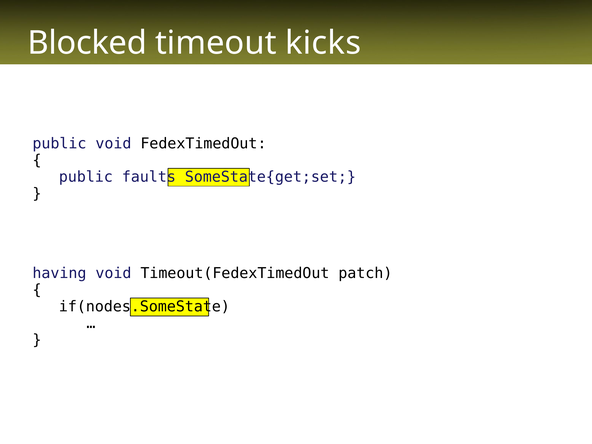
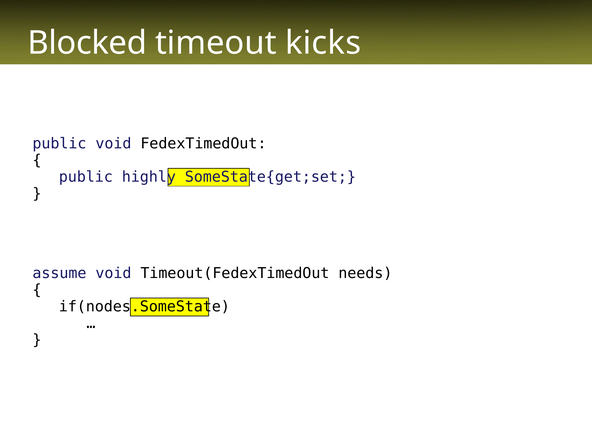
faults: faults -> highly
having: having -> assume
patch: patch -> needs
